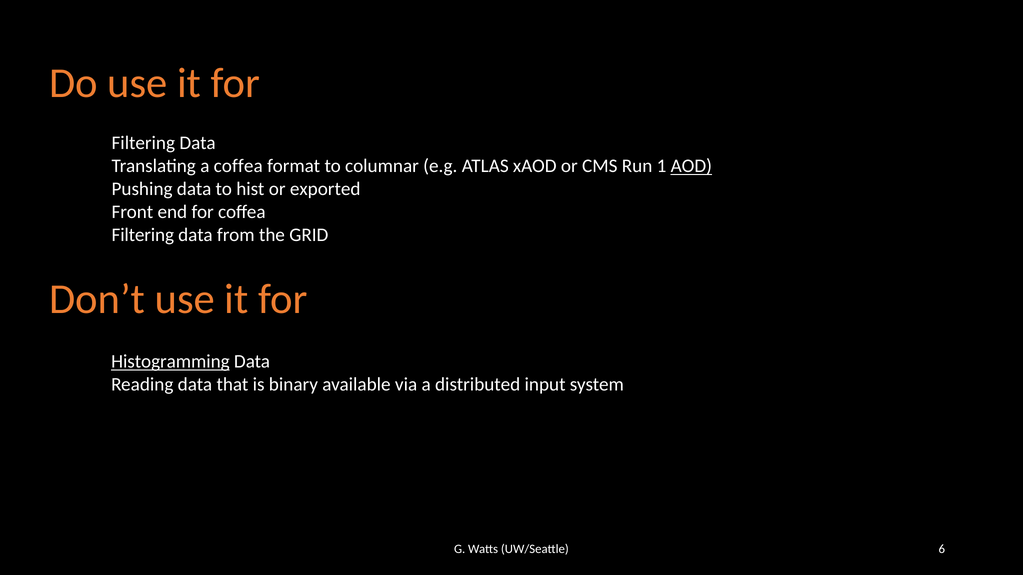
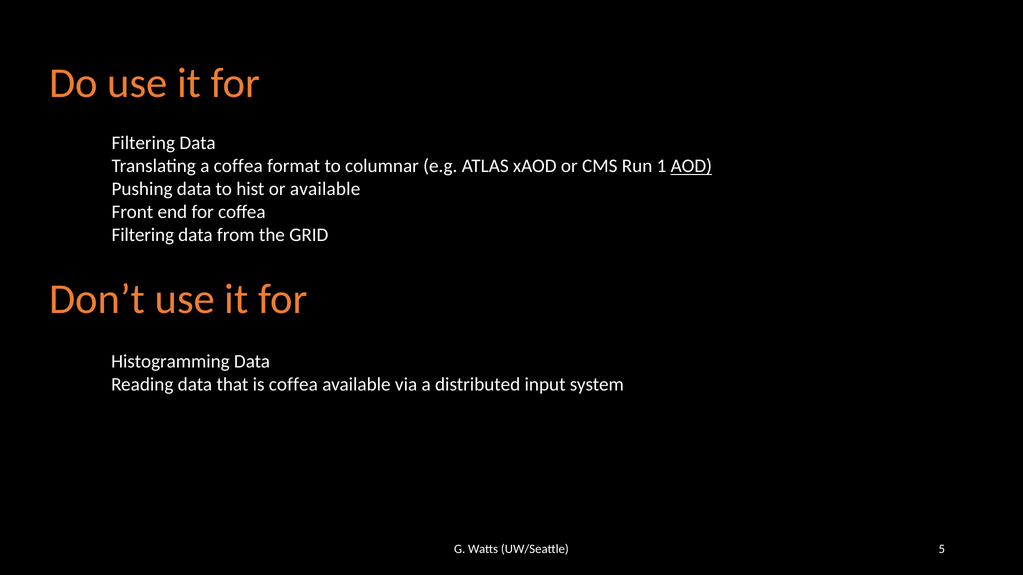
or exported: exported -> available
Histogramming underline: present -> none
is binary: binary -> coffea
6: 6 -> 5
